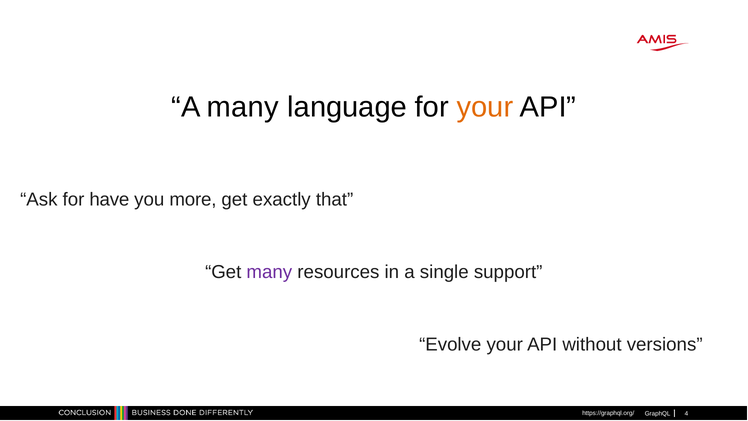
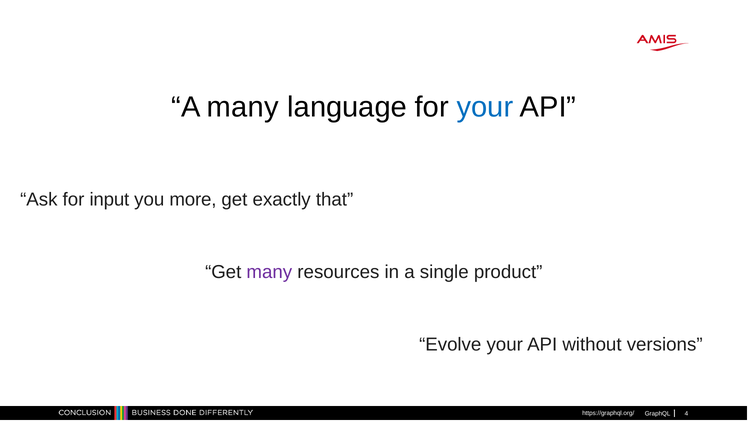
your at (485, 107) colour: orange -> blue
have: have -> input
support: support -> product
